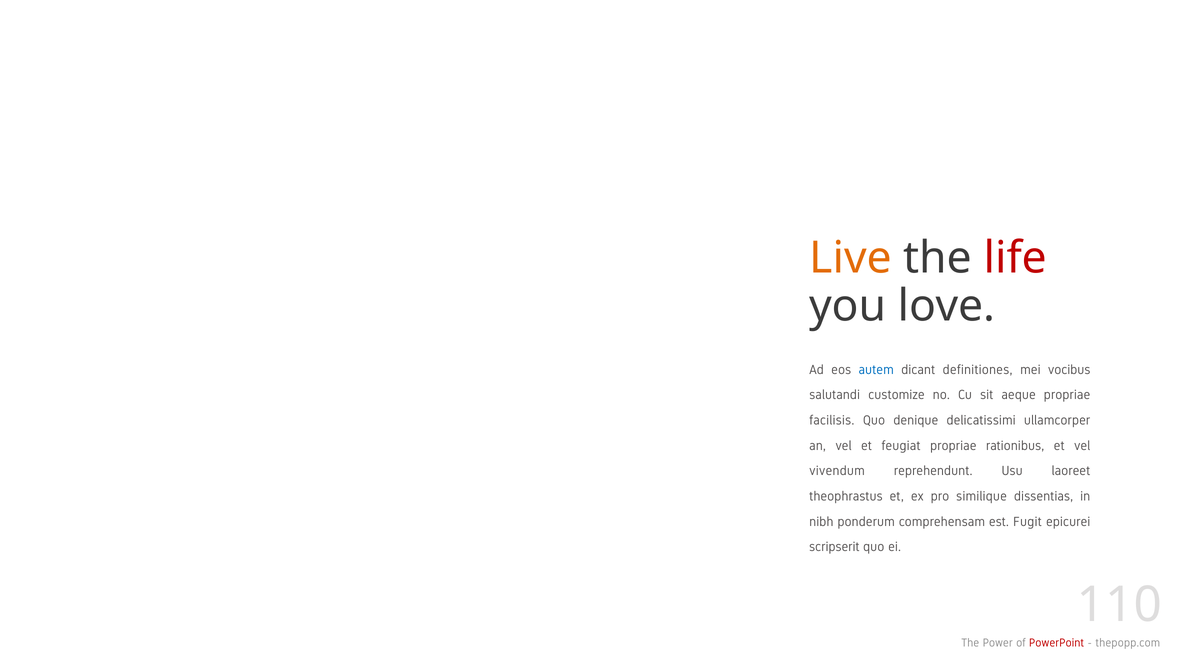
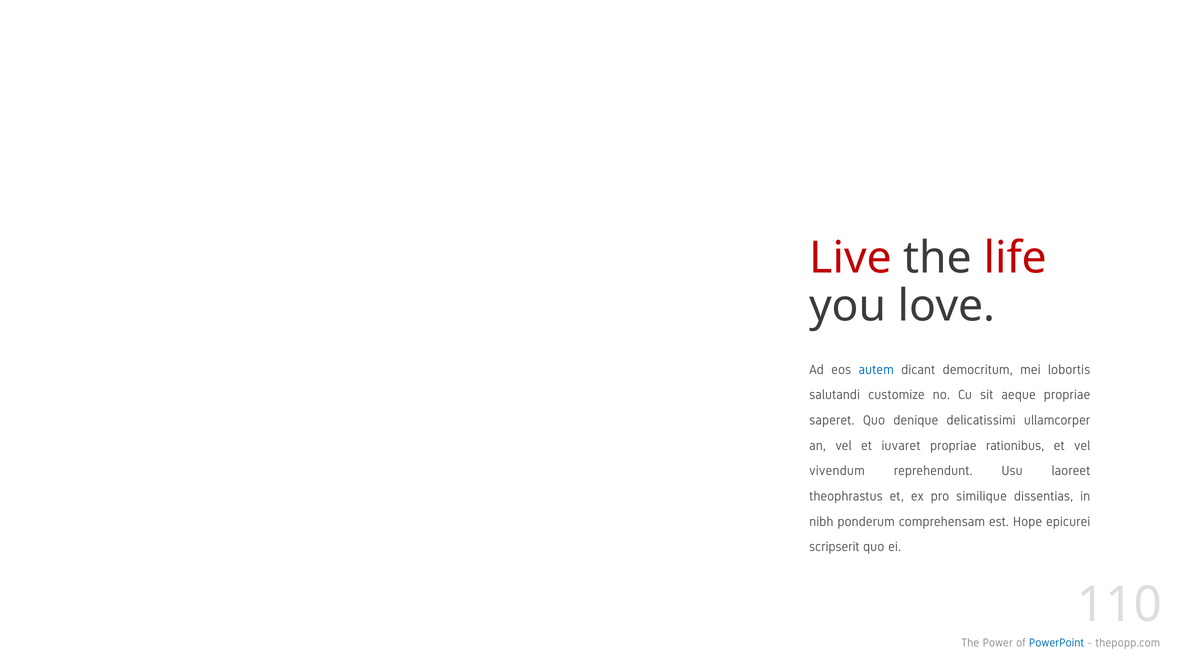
Live colour: orange -> red
definitiones: definitiones -> democritum
vocibus: vocibus -> lobortis
facilisis: facilisis -> saperet
feugiat: feugiat -> iuvaret
Fugit: Fugit -> Hope
PowerPoint colour: red -> blue
